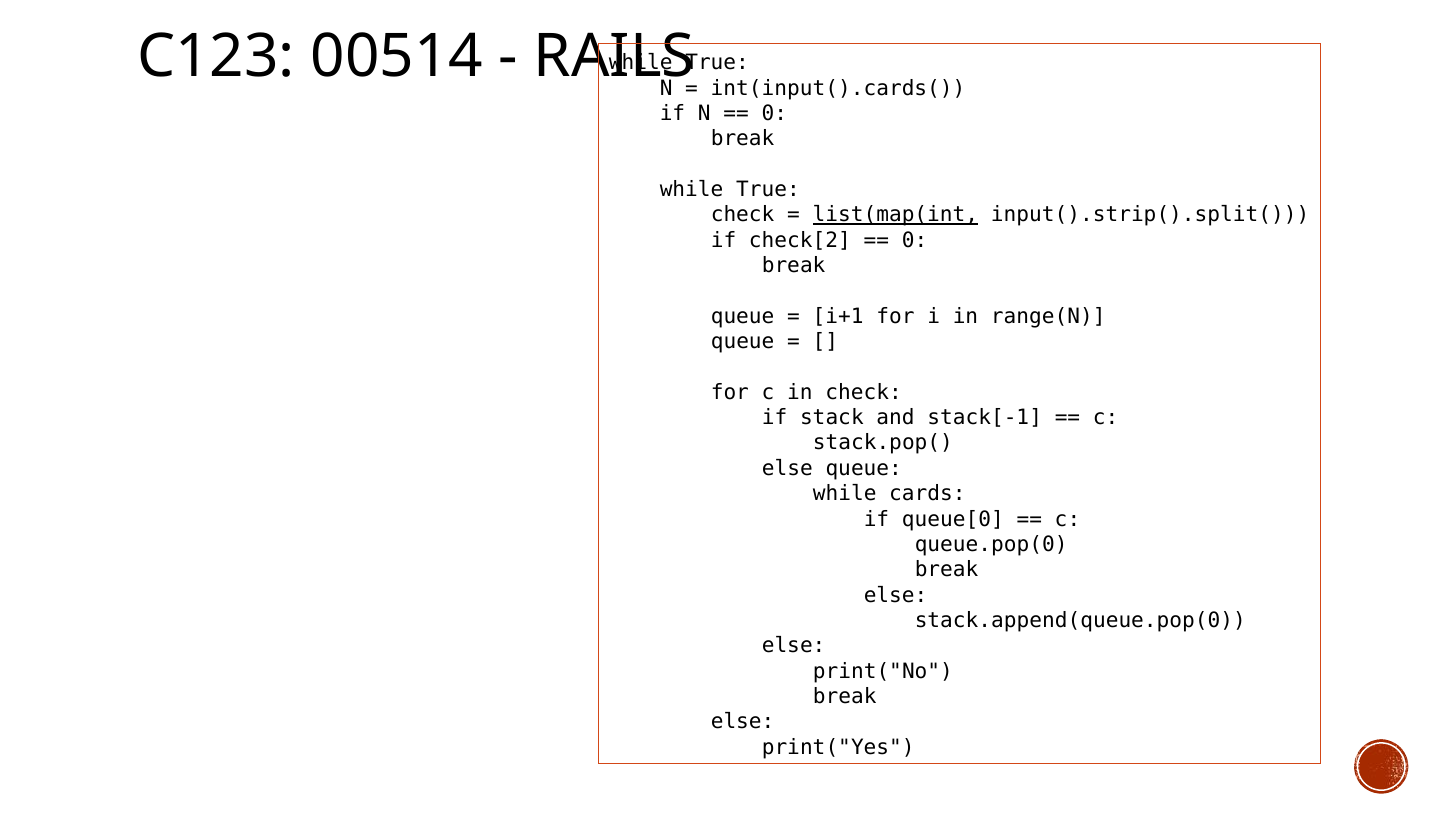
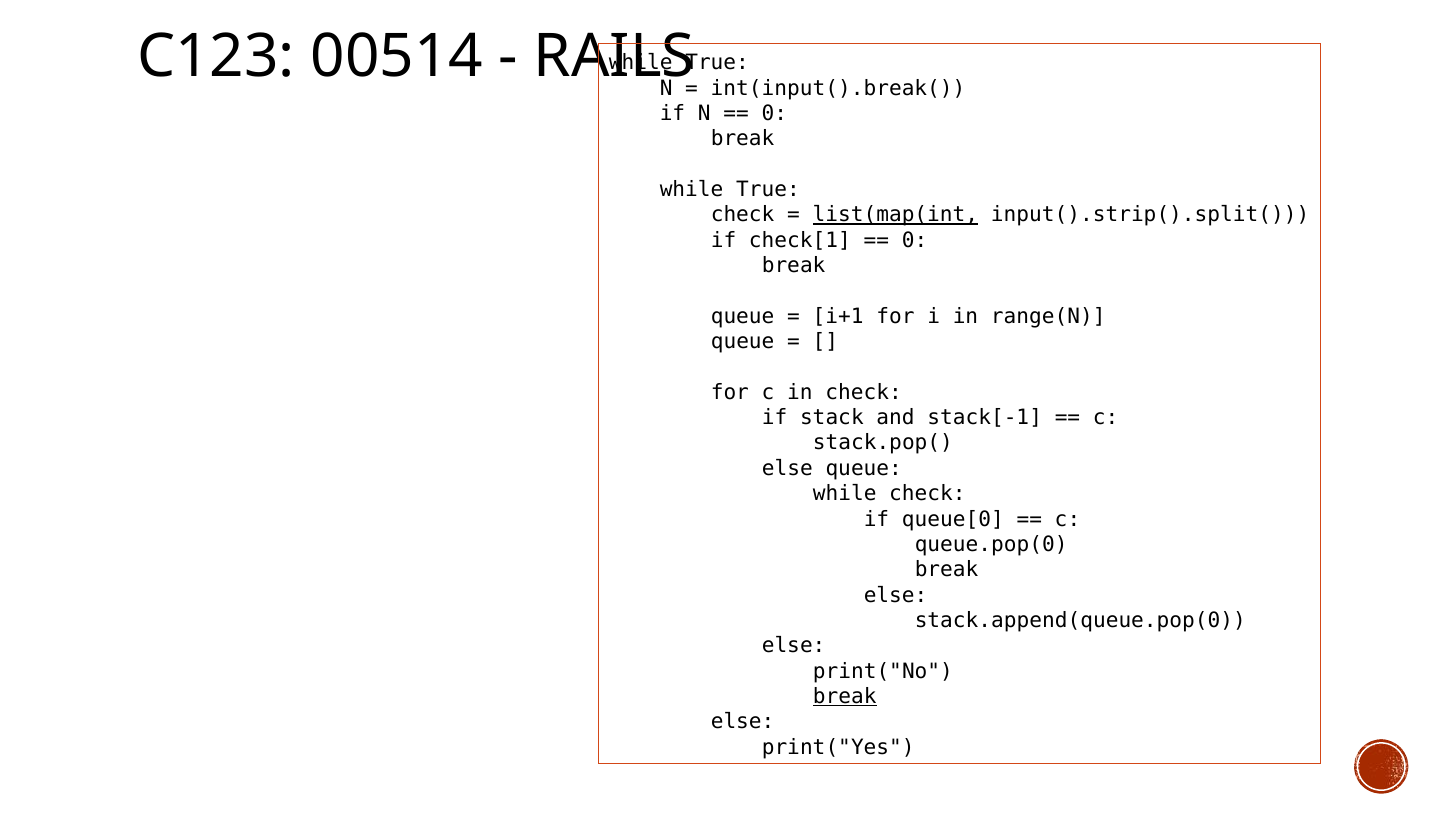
int(input().cards(: int(input().cards( -> int(input().break(
check[2: check[2 -> check[1
while cards: cards -> check
break at (845, 697) underline: none -> present
